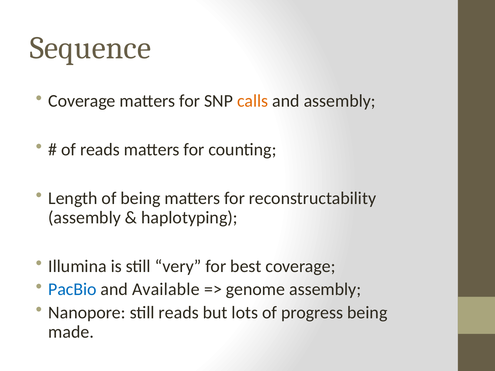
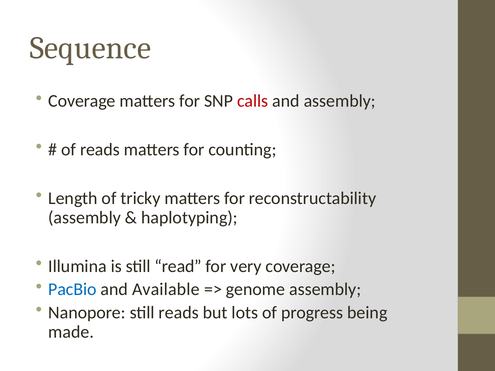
calls colour: orange -> red
of being: being -> tricky
very: very -> read
best: best -> very
